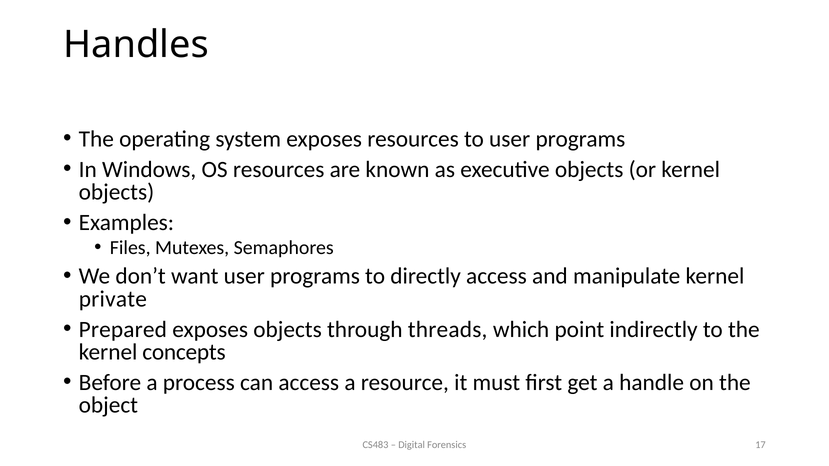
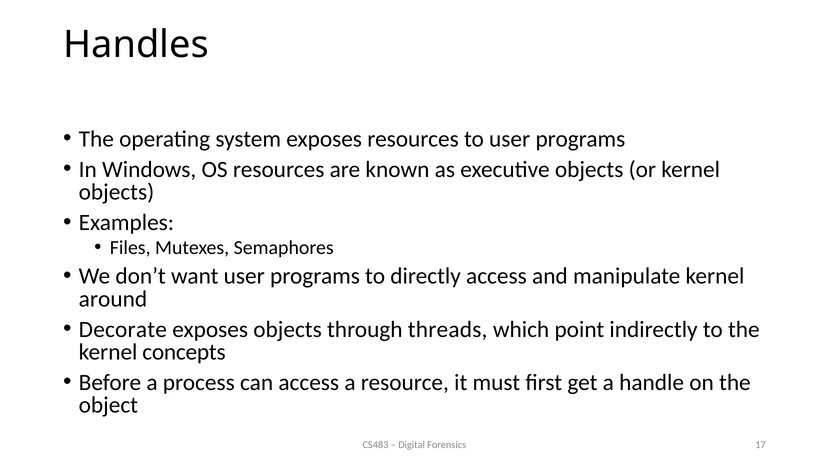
private: private -> around
Prepared: Prepared -> Decorate
